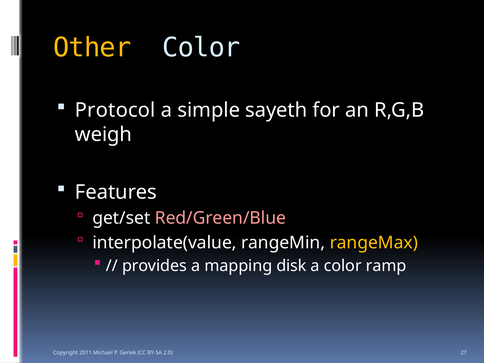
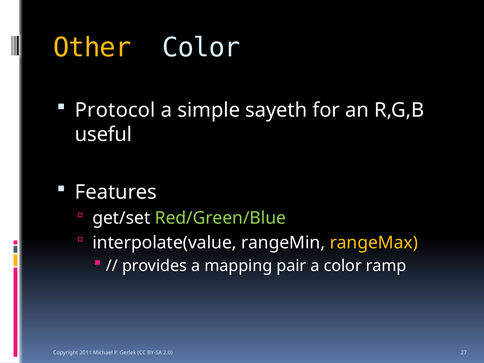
weigh: weigh -> useful
Red/Green/Blue colour: pink -> light green
disk: disk -> pair
